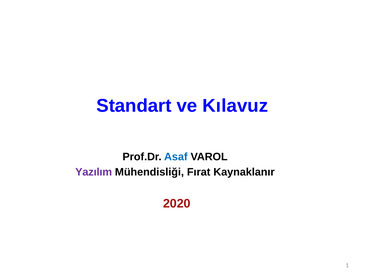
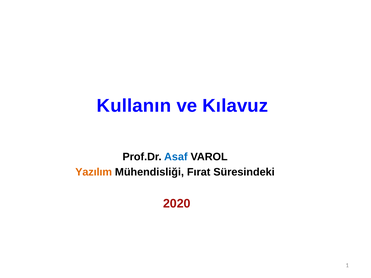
Standart: Standart -> Kullanın
Yazılım colour: purple -> orange
Kaynaklanır: Kaynaklanır -> Süresindeki
